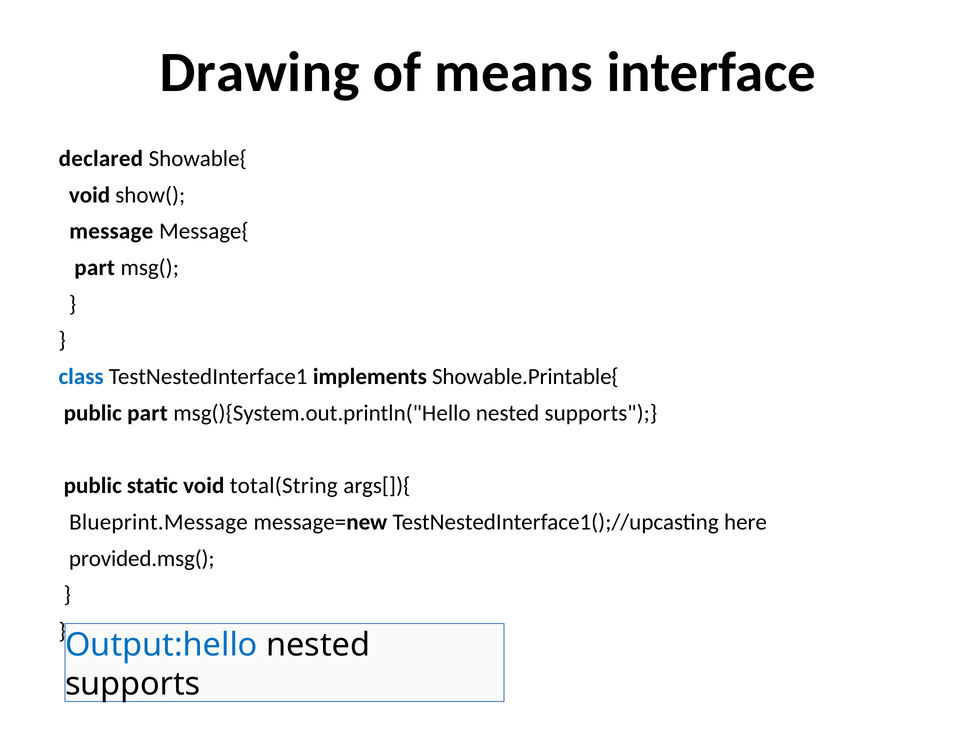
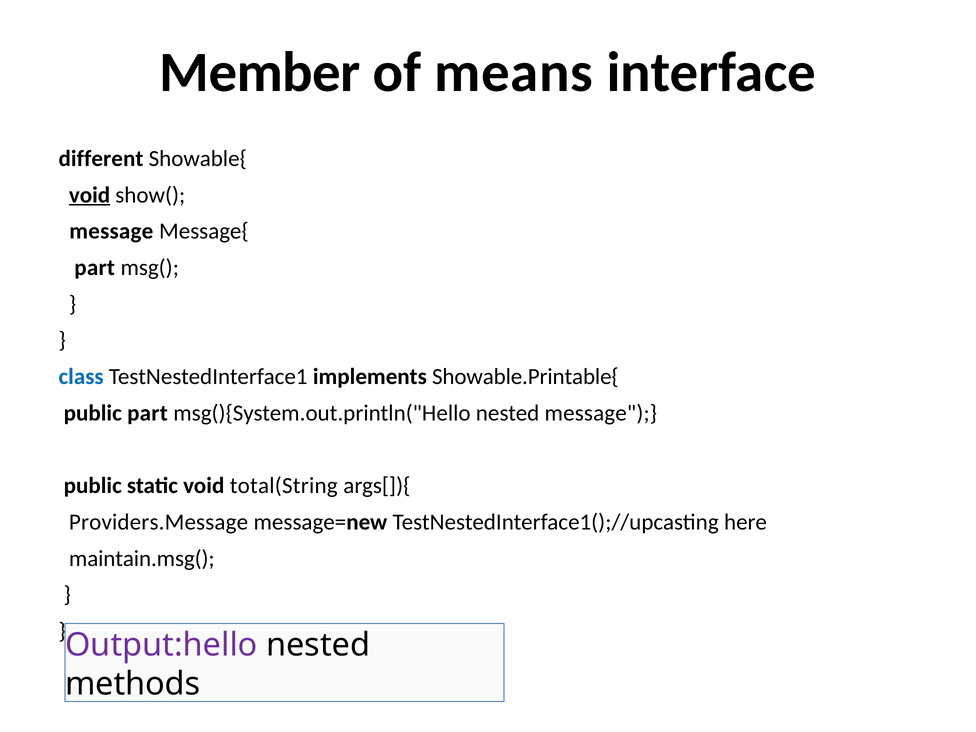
Drawing: Drawing -> Member
declared: declared -> different
void at (90, 195) underline: none -> present
msg(){System.out.println("Hello nested supports: supports -> message
Blueprint.Message: Blueprint.Message -> Providers.Message
provided.msg(: provided.msg( -> maintain.msg(
Output:hello colour: blue -> purple
supports at (133, 684): supports -> methods
